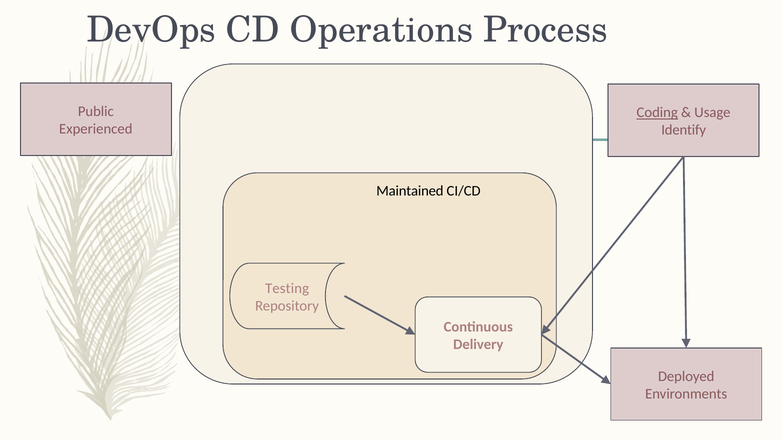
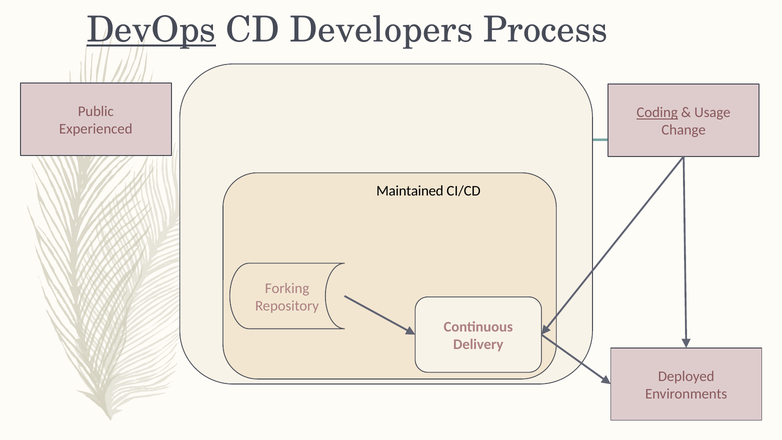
DevOps underline: none -> present
Operations: Operations -> Developers
Identify: Identify -> Change
Testing: Testing -> Forking
